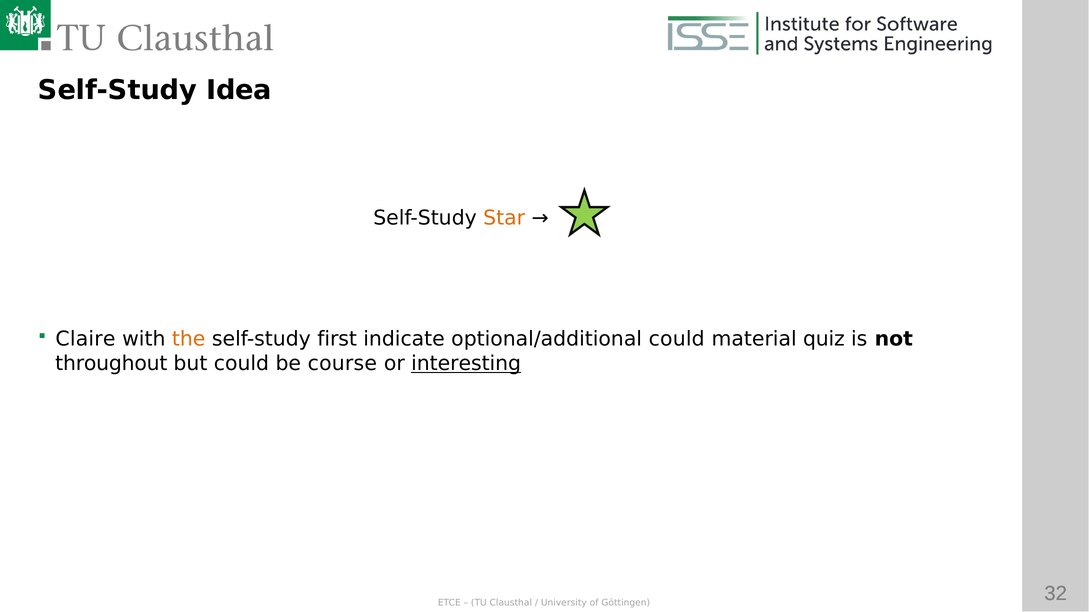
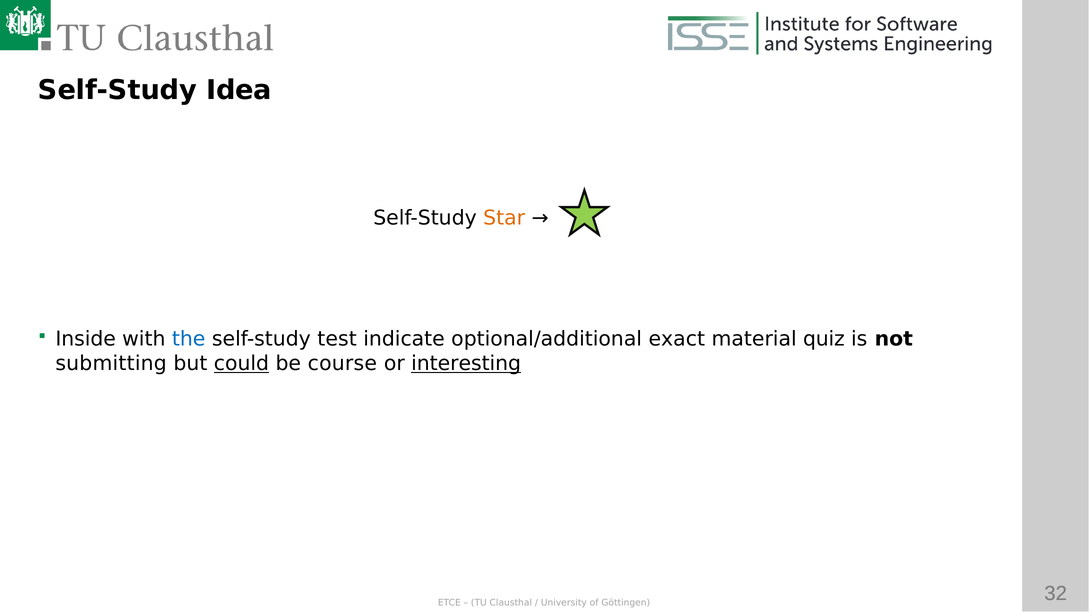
Claire: Claire -> Inside
the colour: orange -> blue
first: first -> test
optional/additional could: could -> exact
throughout: throughout -> submitting
could at (241, 364) underline: none -> present
